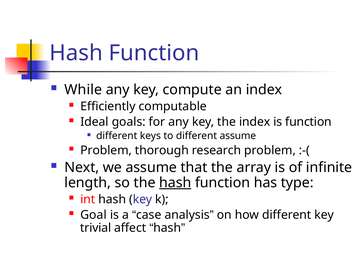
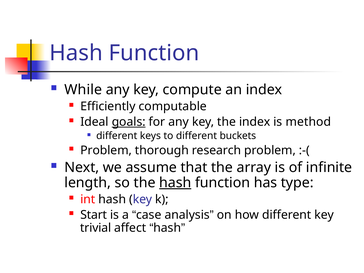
goals underline: none -> present
is function: function -> method
different assume: assume -> buckets
Goal: Goal -> Start
